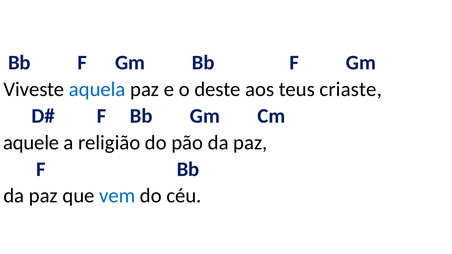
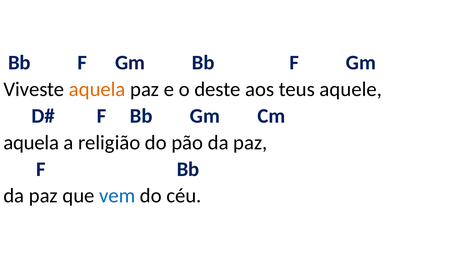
aquela at (97, 89) colour: blue -> orange
criaste: criaste -> aquele
aquele at (31, 143): aquele -> aquela
